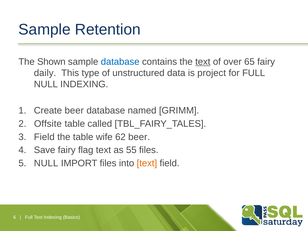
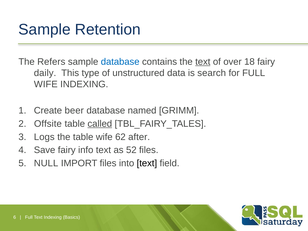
Shown: Shown -> Refers
65: 65 -> 18
project: project -> search
NULL at (46, 84): NULL -> WIFE
called underline: none -> present
Field at (44, 137): Field -> Logs
62 beer: beer -> after
flag: flag -> info
55: 55 -> 52
text at (147, 163) colour: orange -> black
